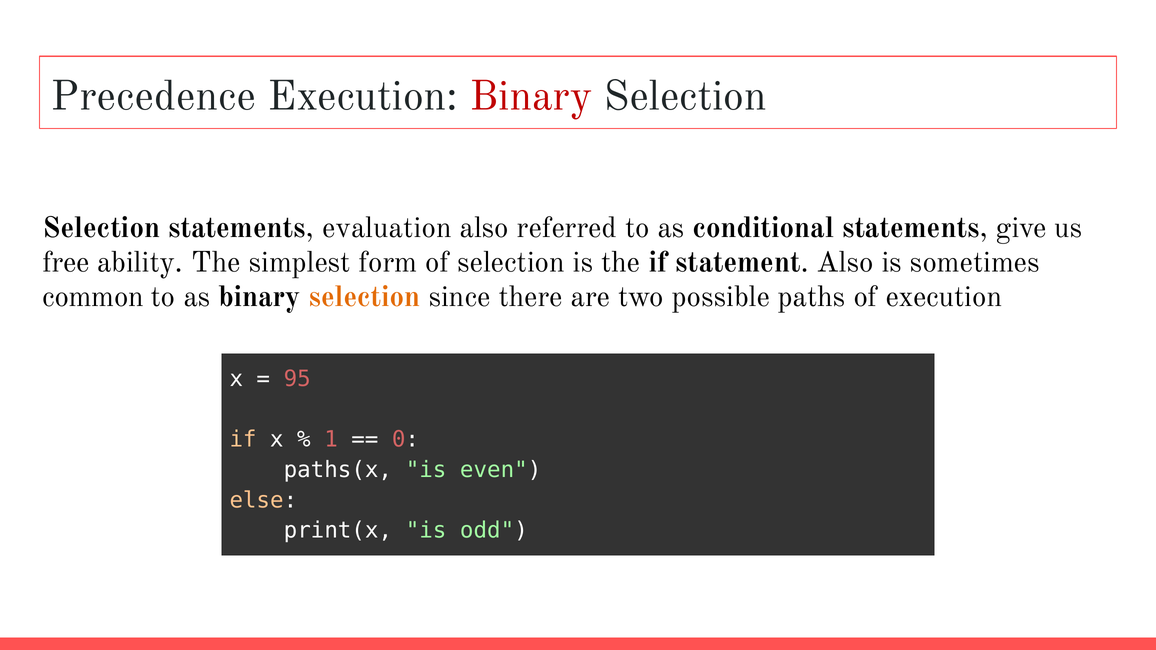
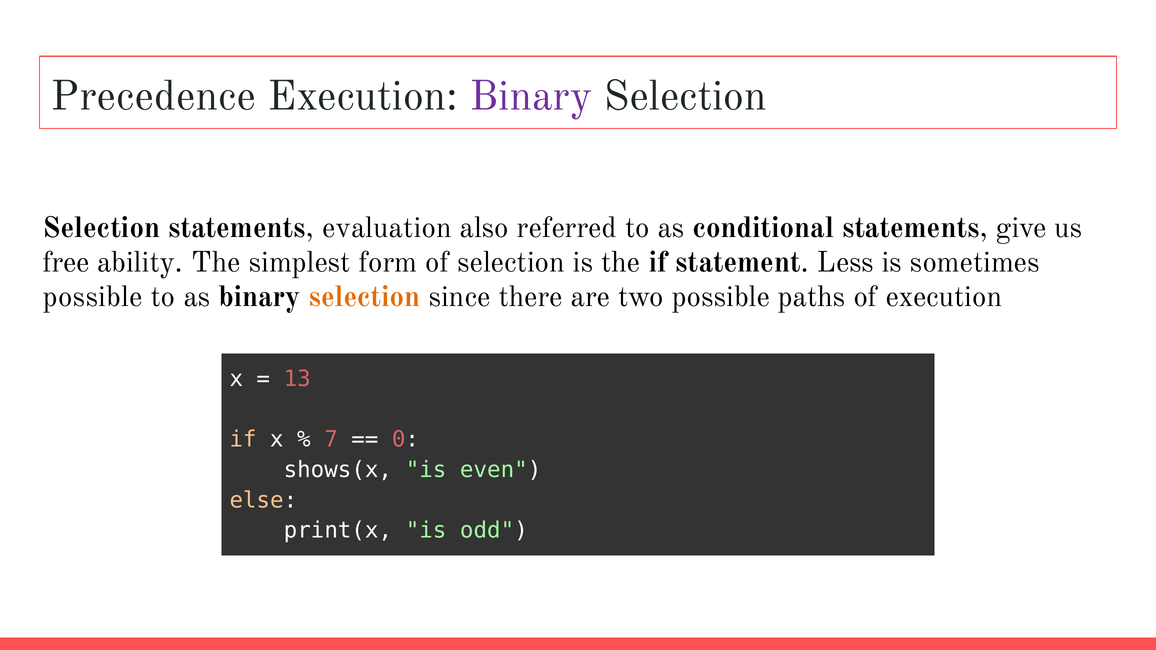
Binary at (531, 96) colour: red -> purple
statement Also: Also -> Less
common at (93, 297): common -> possible
95: 95 -> 13
1: 1 -> 7
paths(x: paths(x -> shows(x
